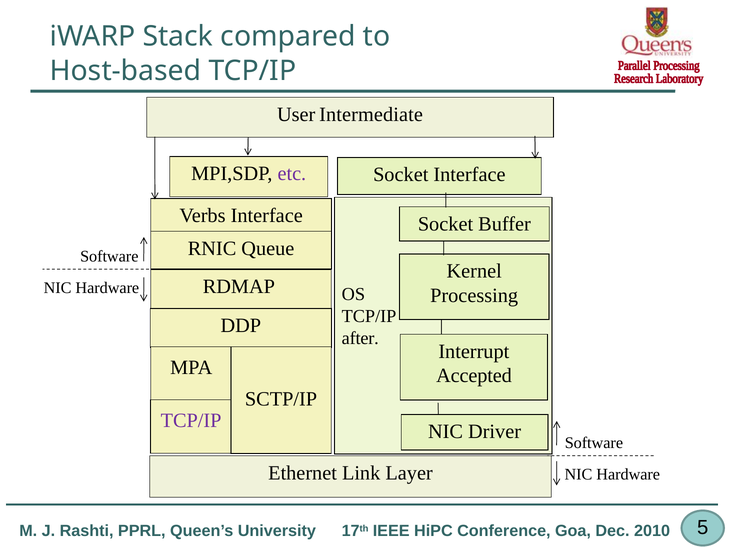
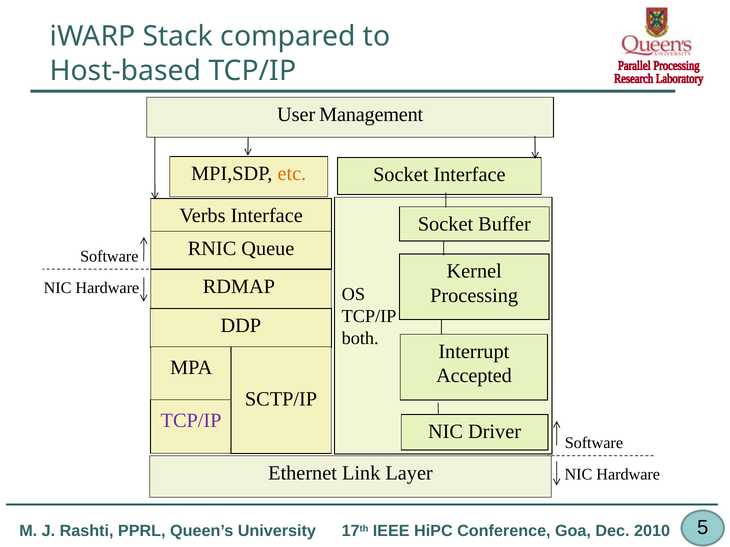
Intermediate: Intermediate -> Management
etc colour: purple -> orange
after: after -> both
